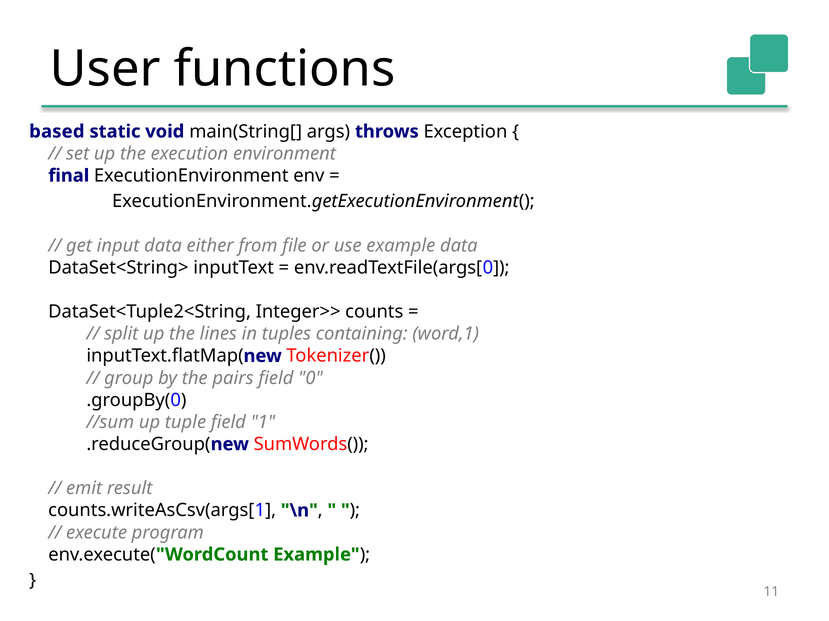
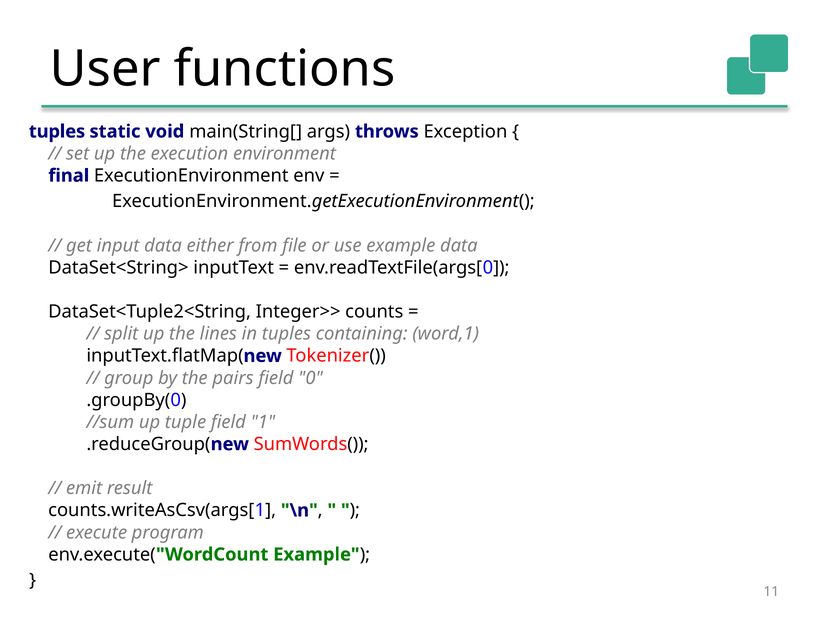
based at (57, 132): based -> tuples
